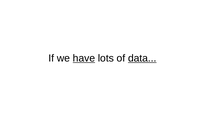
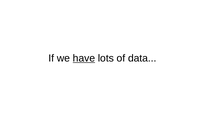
data underline: present -> none
